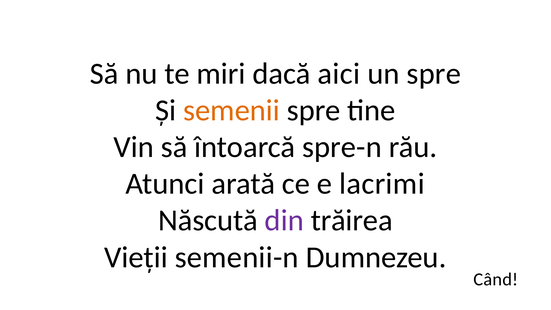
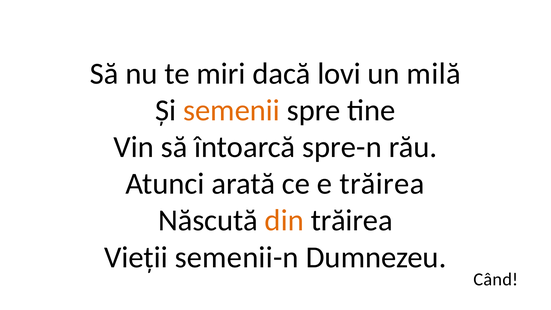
aici: aici -> lovi
un spre: spre -> milă
e lacrimi: lacrimi -> trăirea
din colour: purple -> orange
